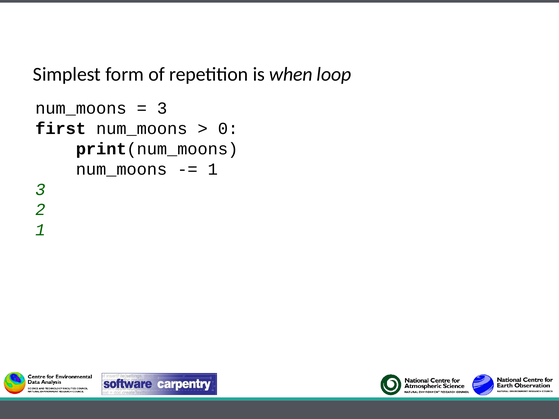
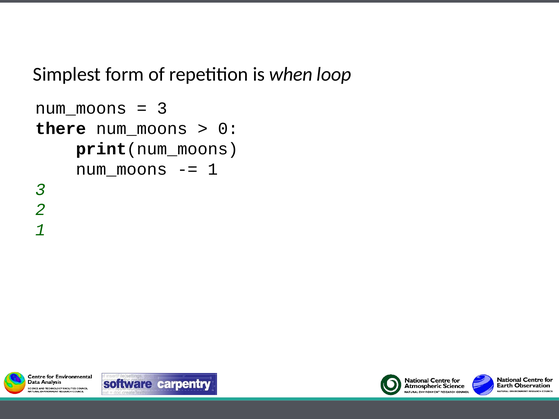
first: first -> there
